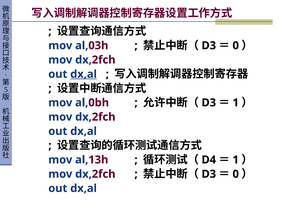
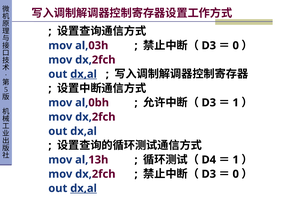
dx,al at (84, 189) underline: none -> present
